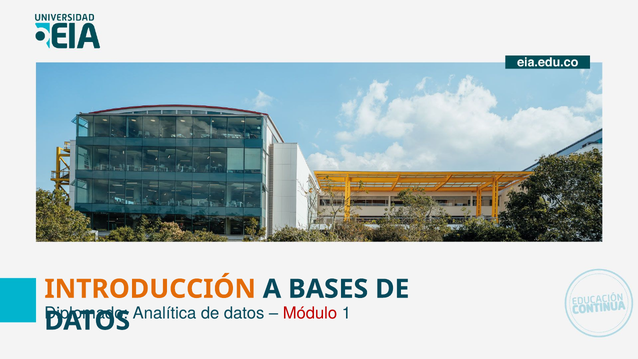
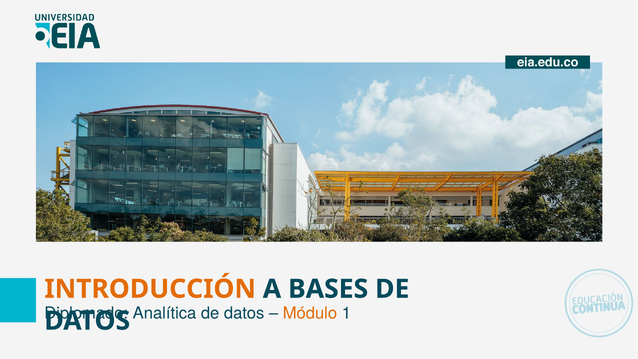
Módulo colour: red -> orange
